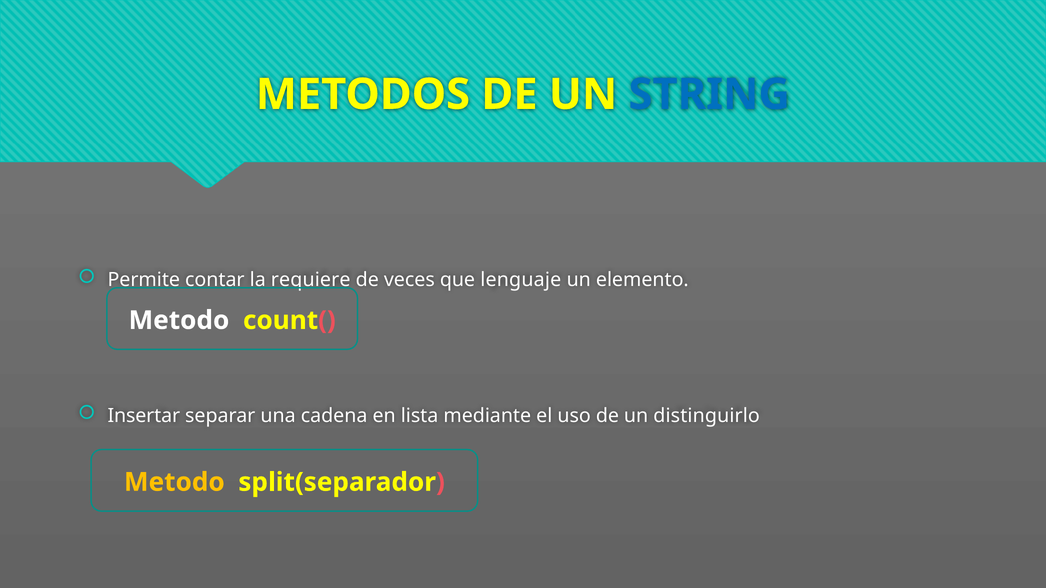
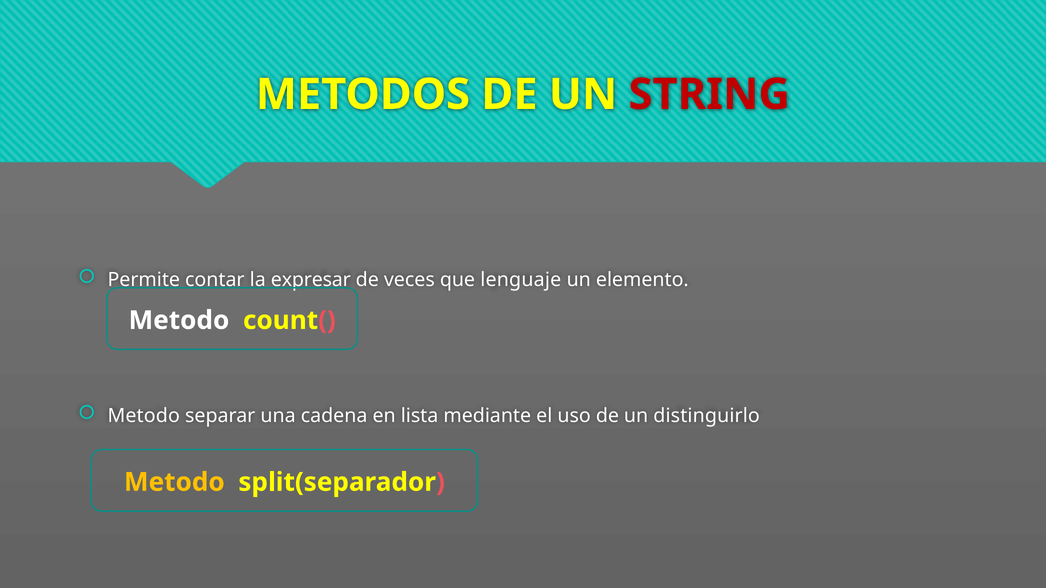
STRING colour: blue -> red
requiere: requiere -> expresar
Insertar at (144, 416): Insertar -> Metodo
